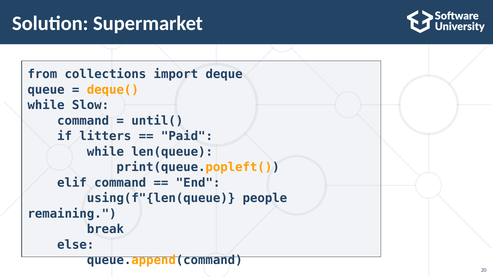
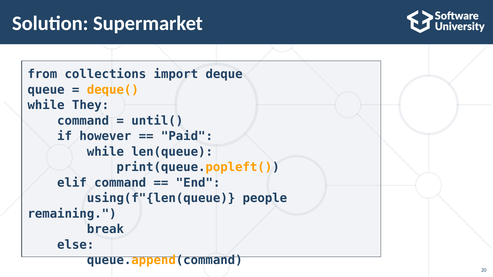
Slow: Slow -> They
litters: litters -> however
